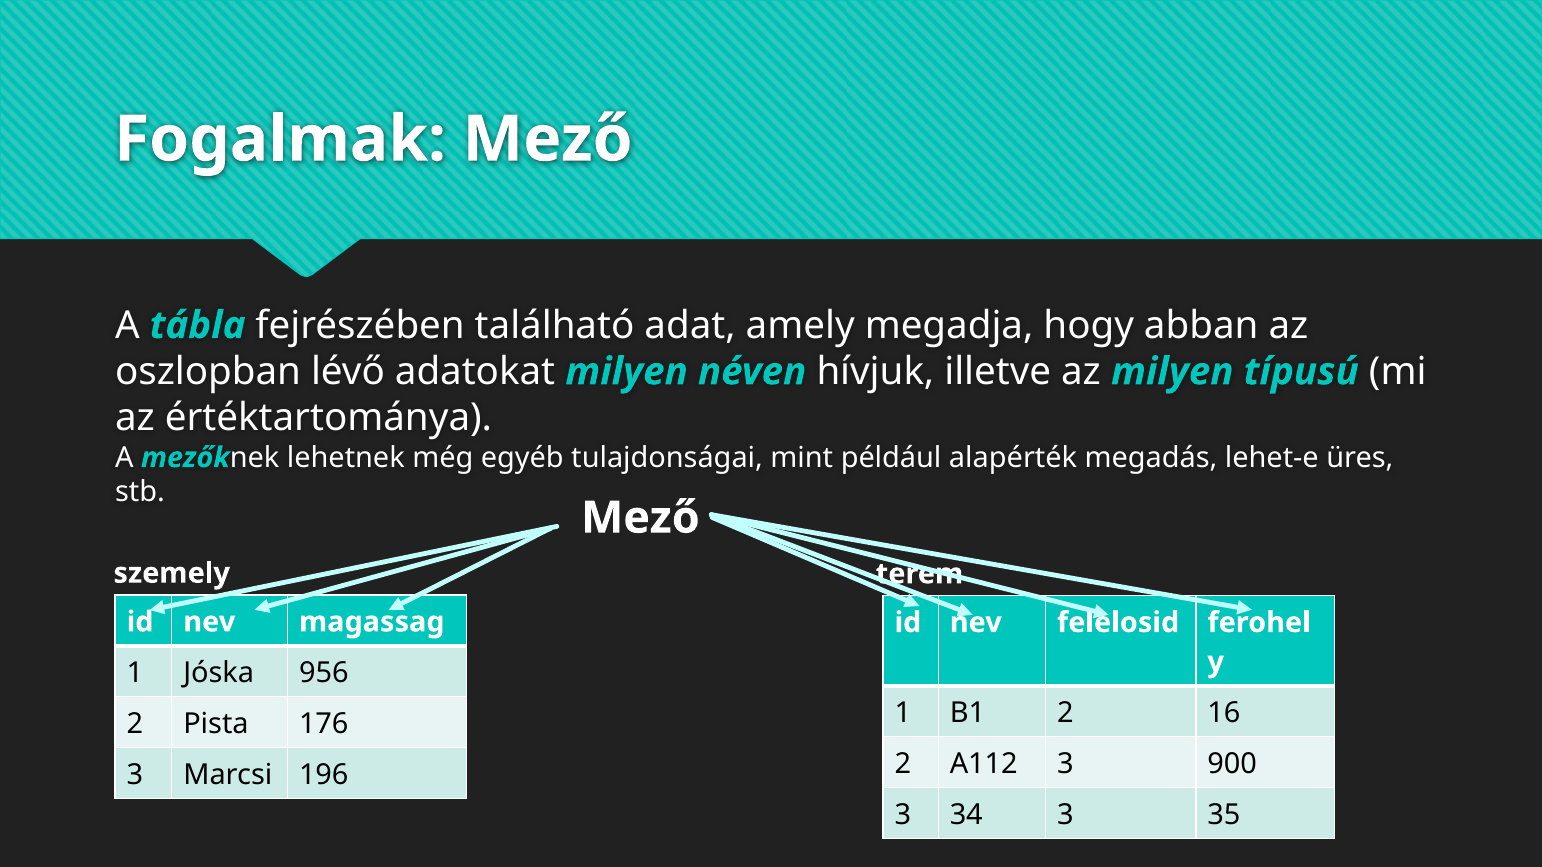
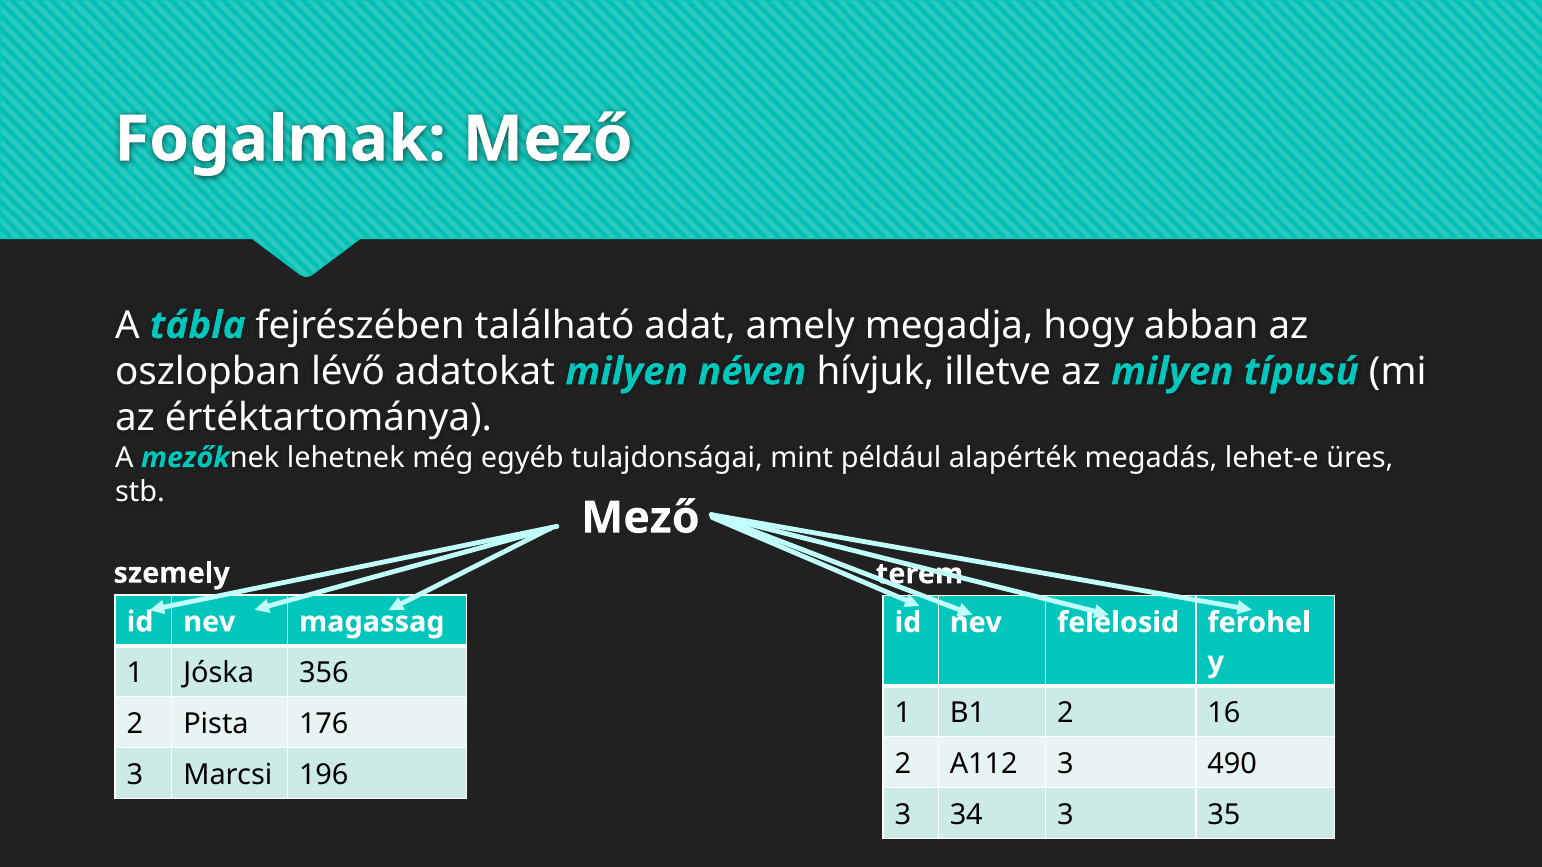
956: 956 -> 356
900: 900 -> 490
